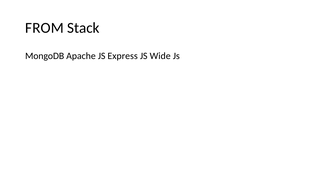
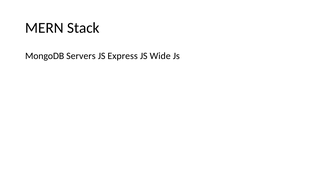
FROM: FROM -> MERN
Apache: Apache -> Servers
